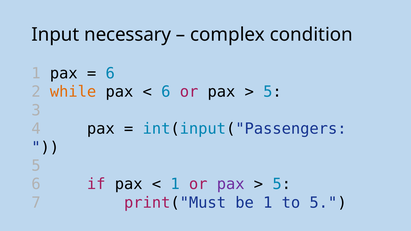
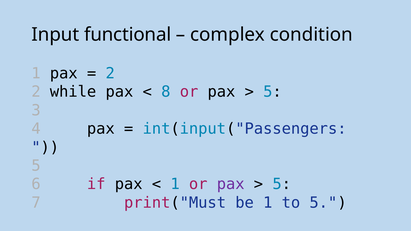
necessary: necessary -> functional
6 at (110, 73): 6 -> 2
while colour: orange -> black
6 at (166, 92): 6 -> 8
